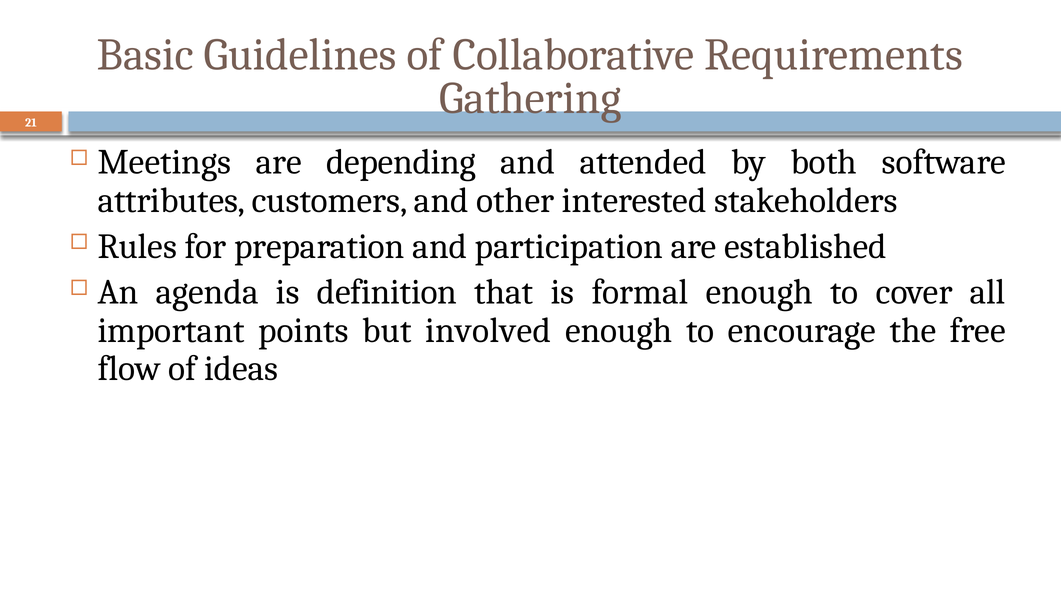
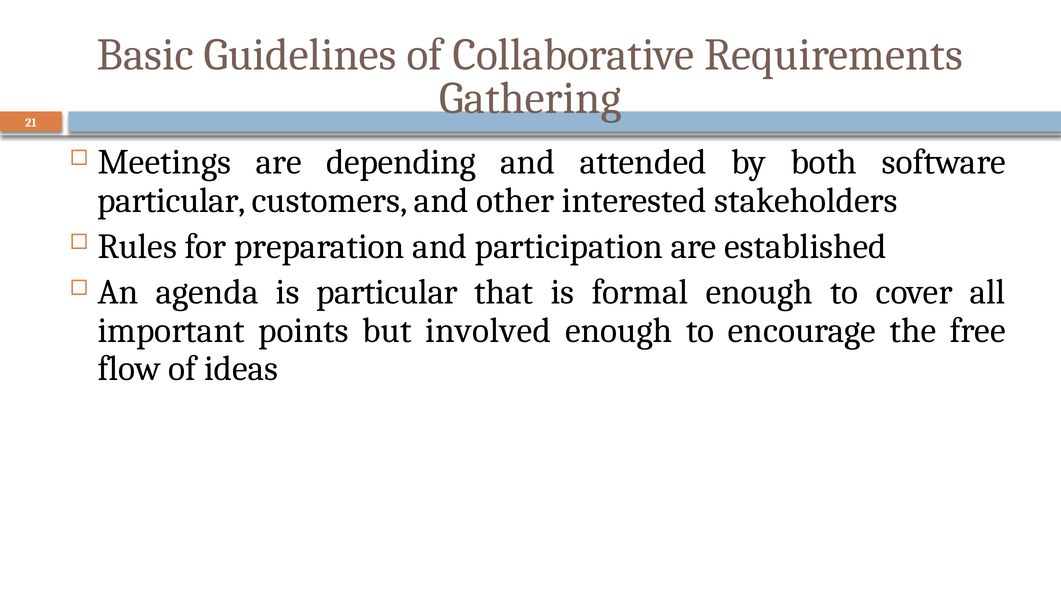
attributes at (171, 200): attributes -> particular
is definition: definition -> particular
